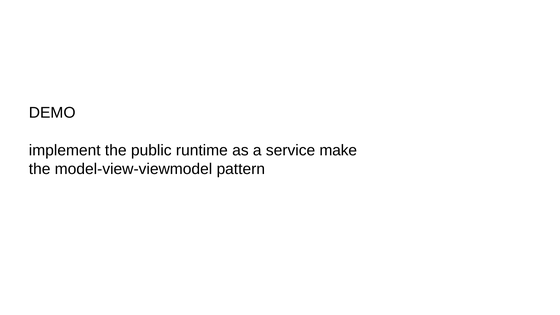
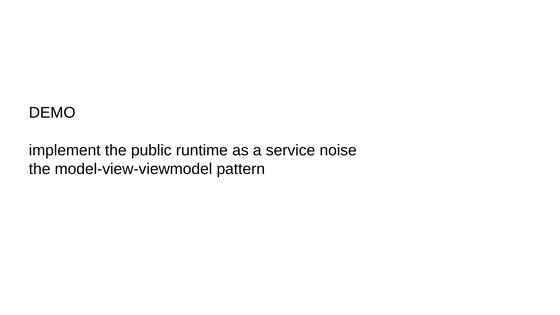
make: make -> noise
